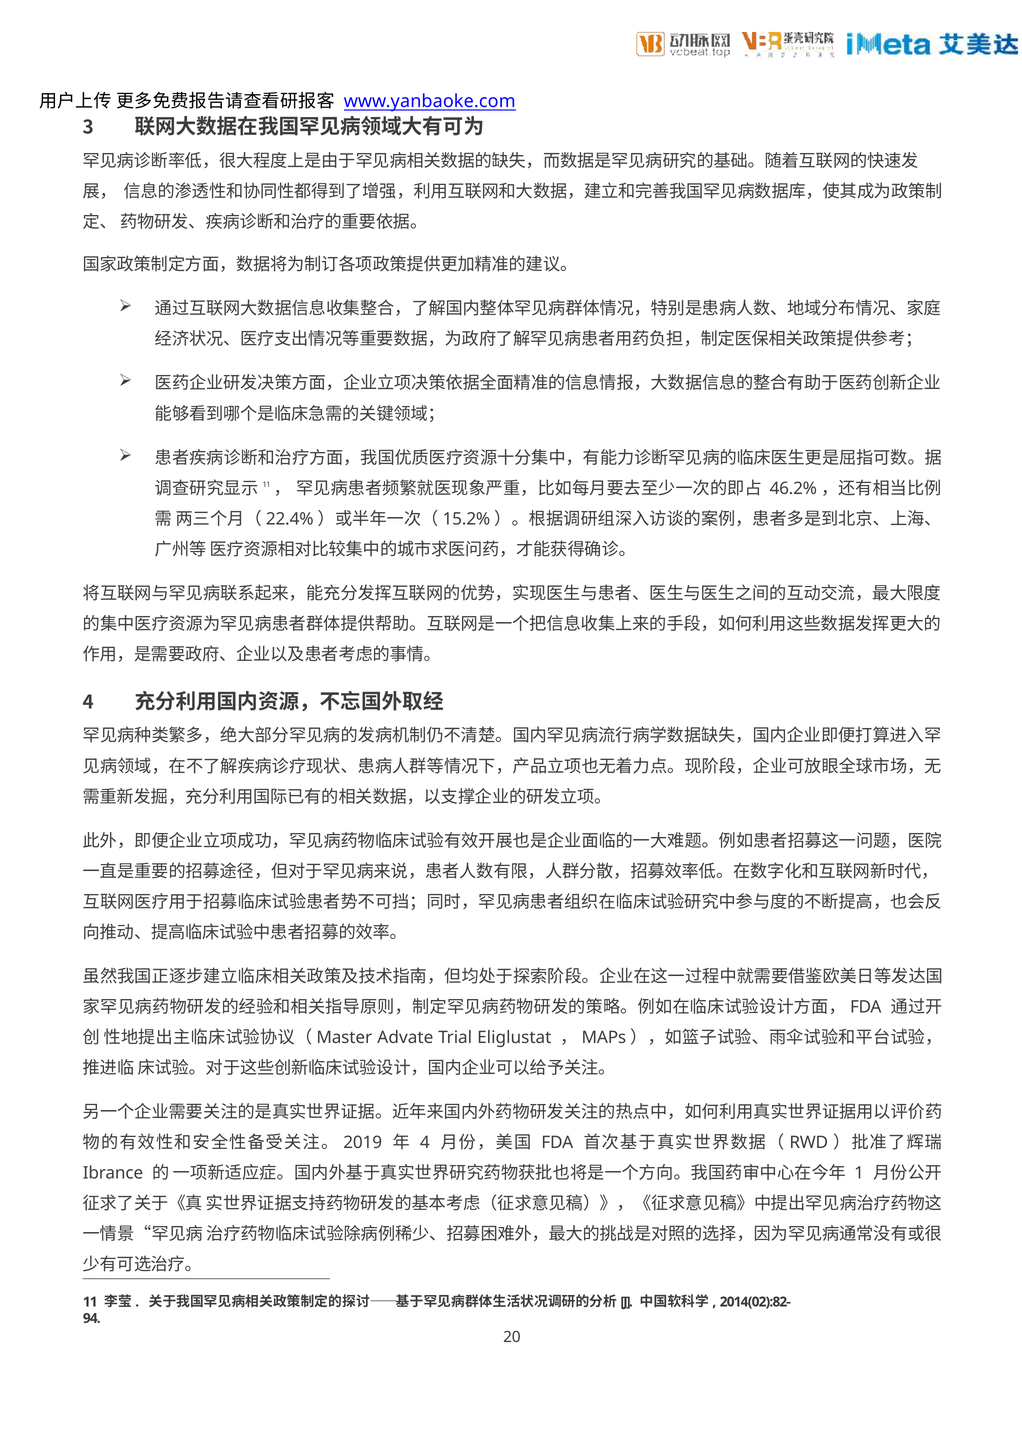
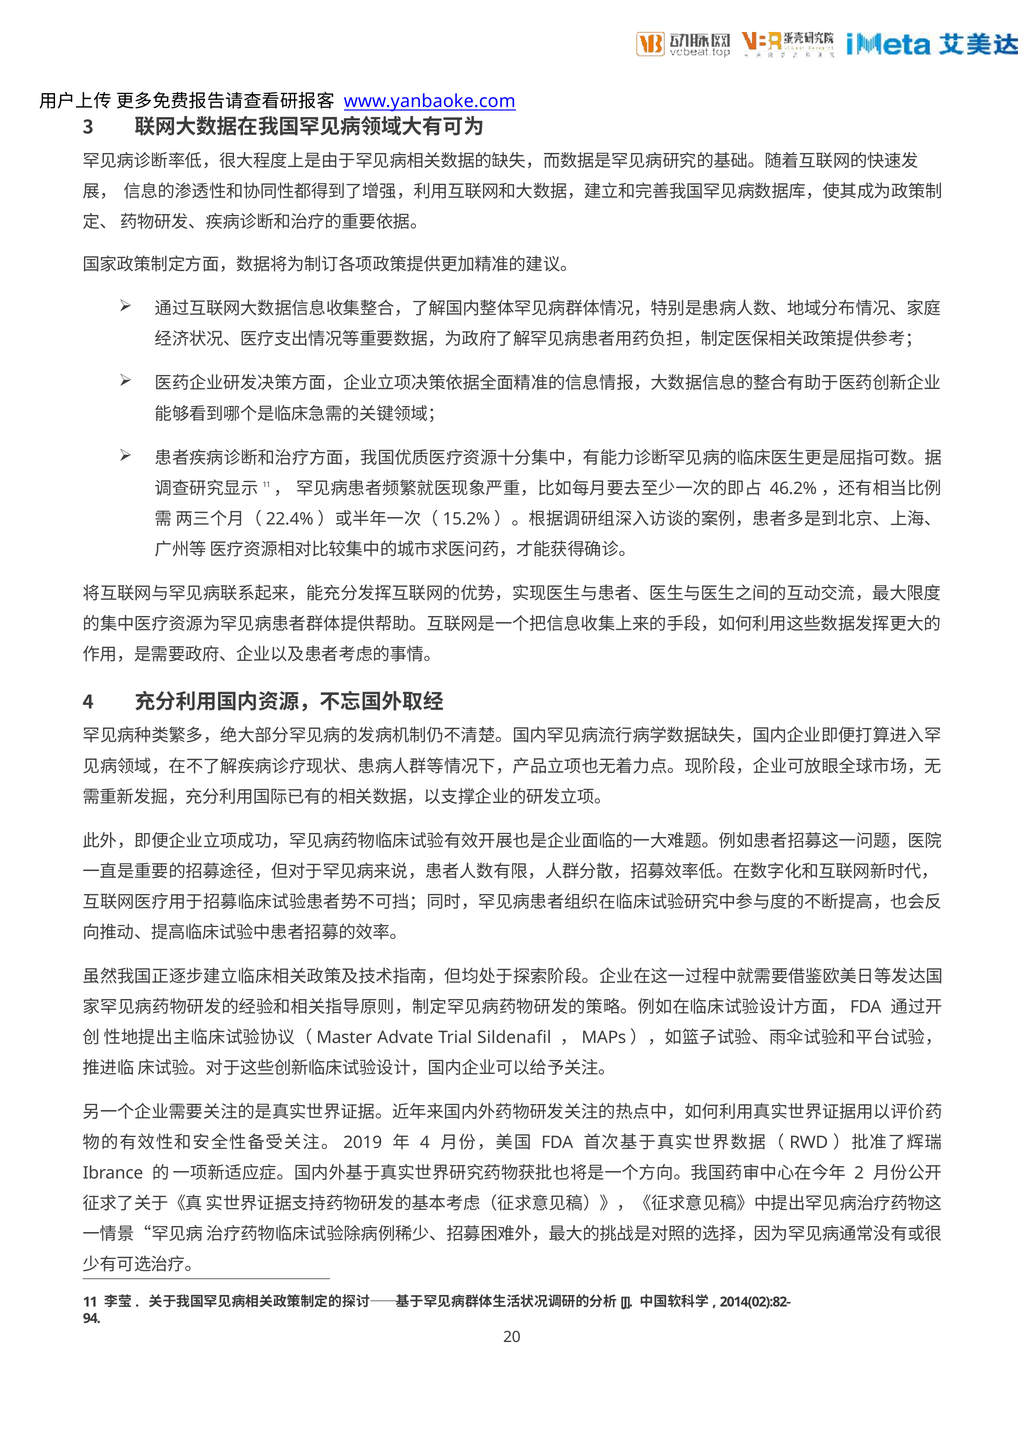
Eliglustat: Eliglustat -> Sildenafil
1: 1 -> 2
